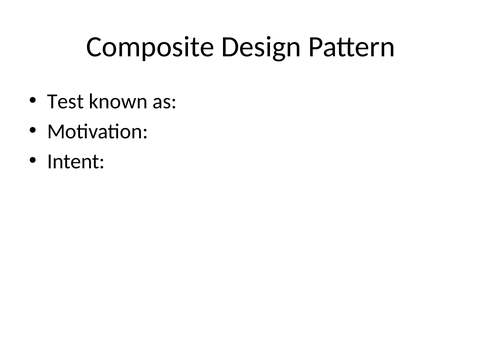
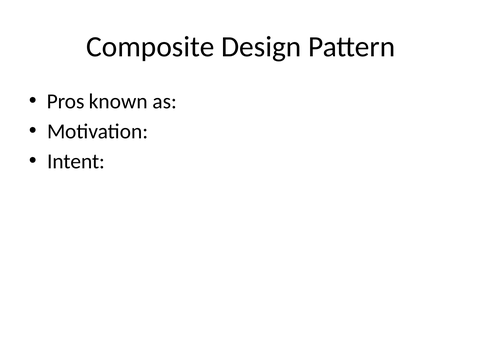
Test: Test -> Pros
